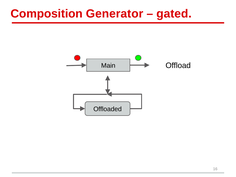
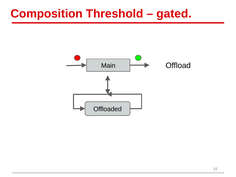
Generator: Generator -> Threshold
